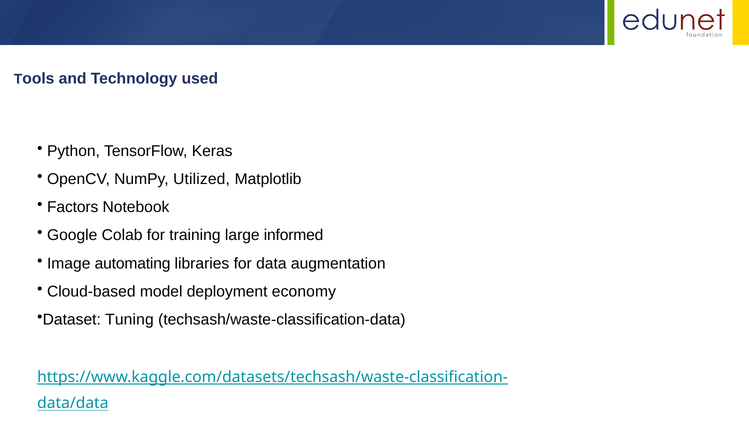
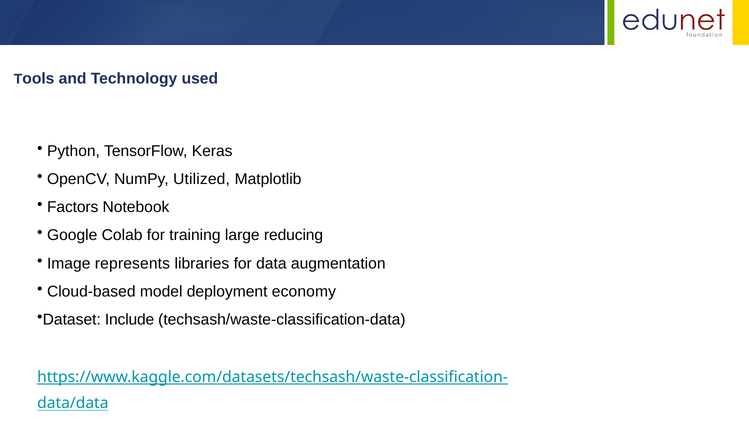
informed: informed -> reducing
automating: automating -> represents
Tuning: Tuning -> Include
